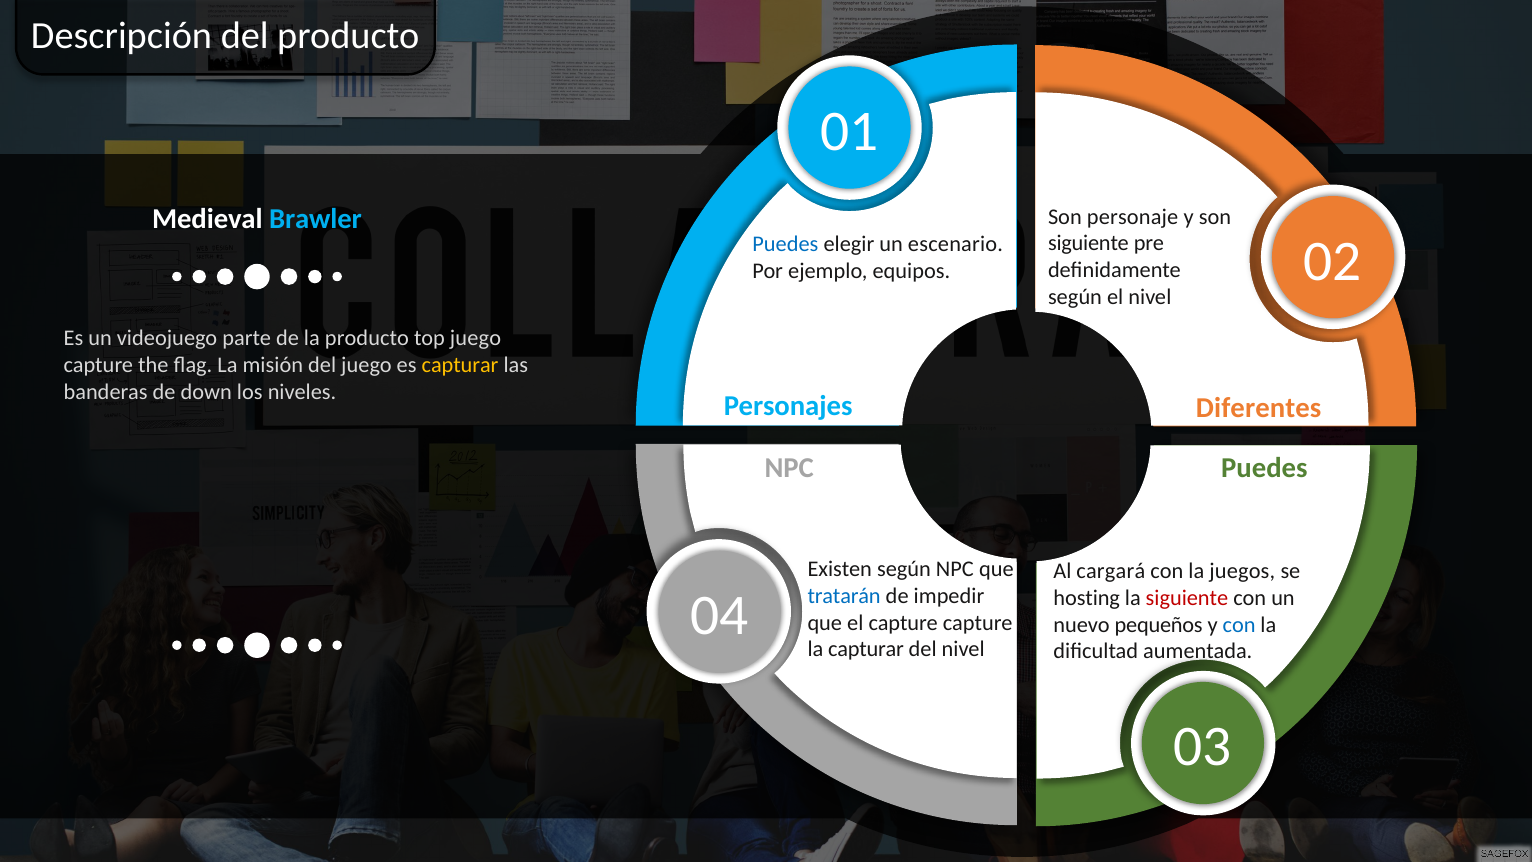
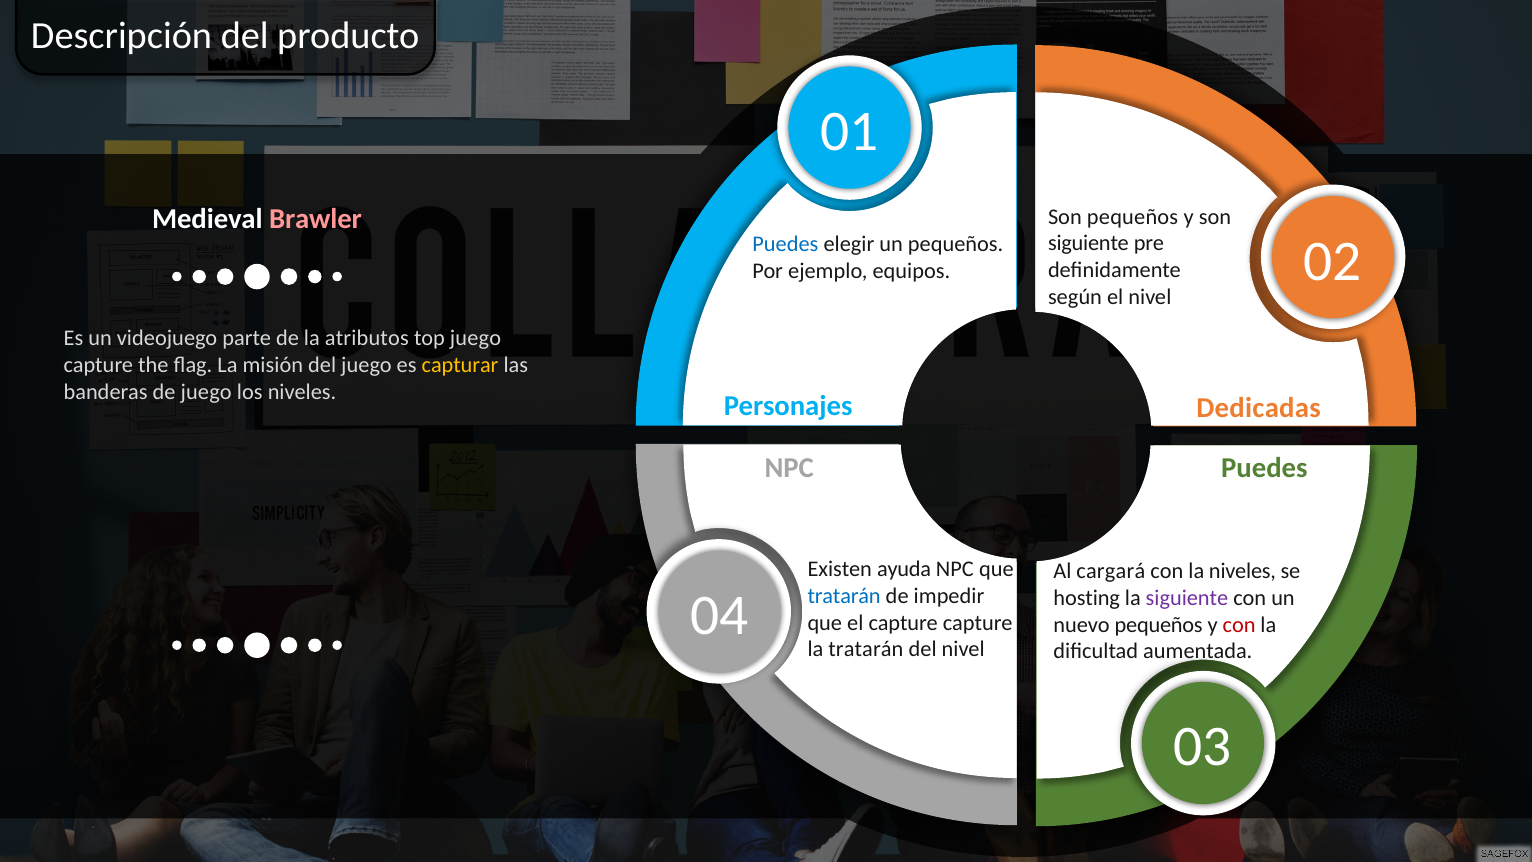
Brawler colour: light blue -> pink
Son personaje: personaje -> pequeños
un escenario: escenario -> pequeños
la producto: producto -> atributos
de down: down -> juego
Diferentes: Diferentes -> Dedicadas
Existen según: según -> ayuda
la juegos: juegos -> niveles
siguiente at (1187, 598) colour: red -> purple
con at (1239, 625) colour: blue -> red
la capturar: capturar -> tratarán
